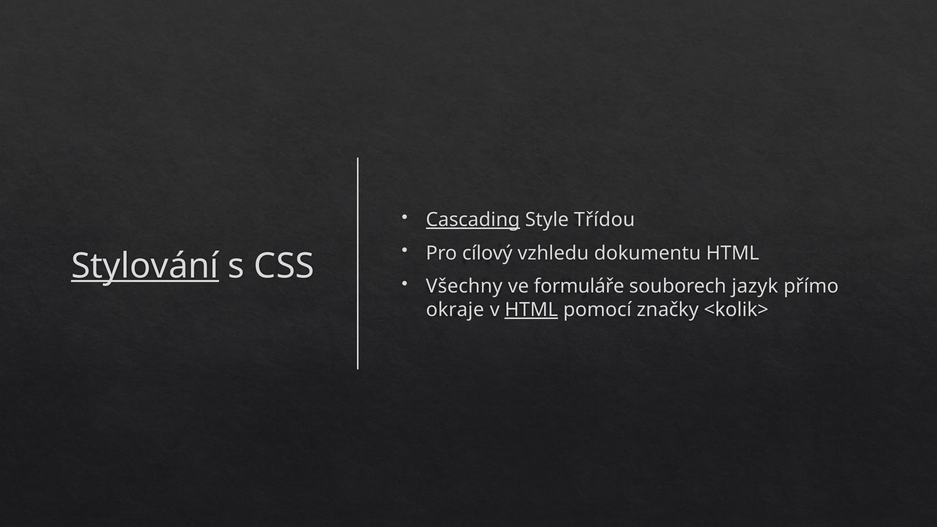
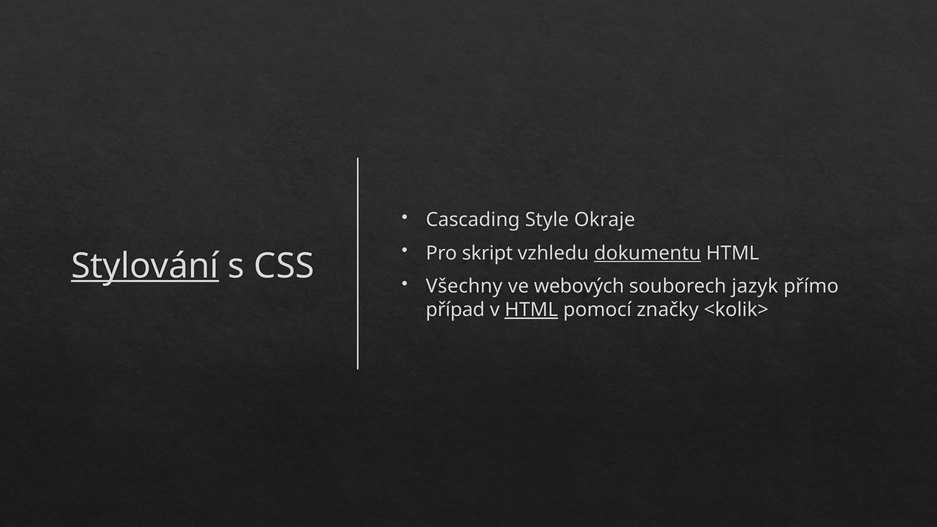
Cascading underline: present -> none
Třídou: Třídou -> Okraje
cílový: cílový -> skript
dokumentu underline: none -> present
formuláře: formuláře -> webových
okraje: okraje -> případ
